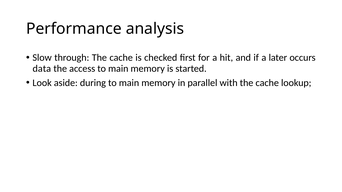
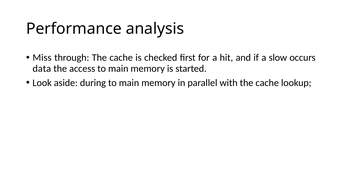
Slow: Slow -> Miss
later: later -> slow
